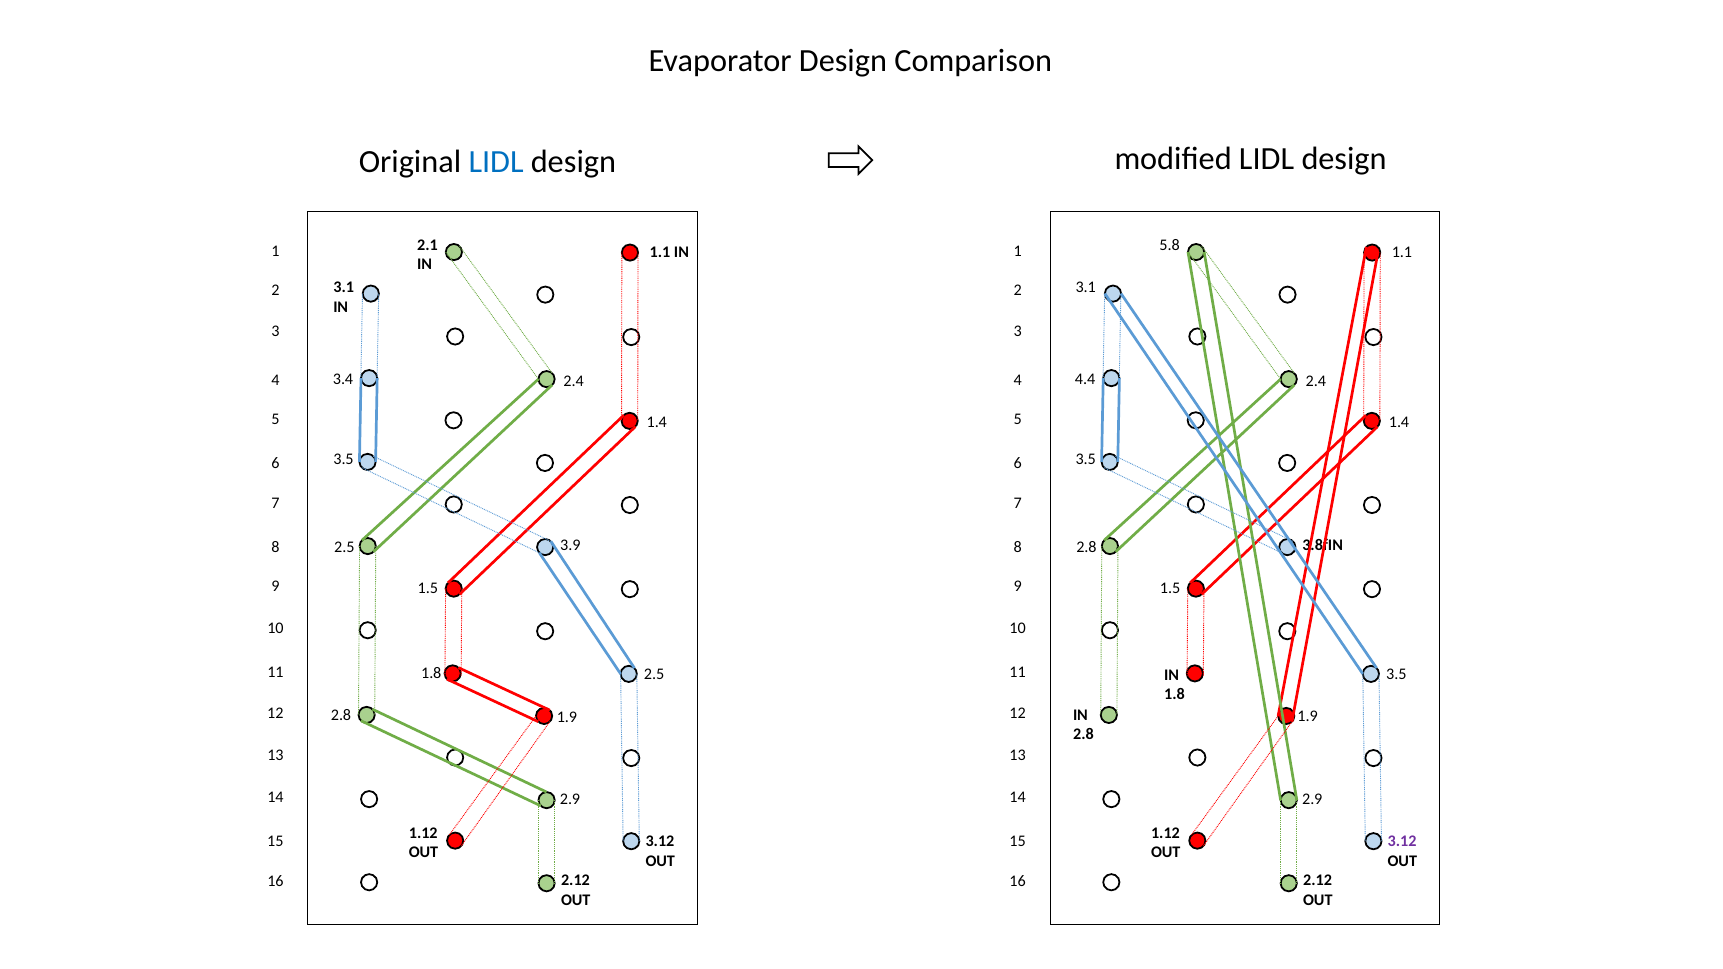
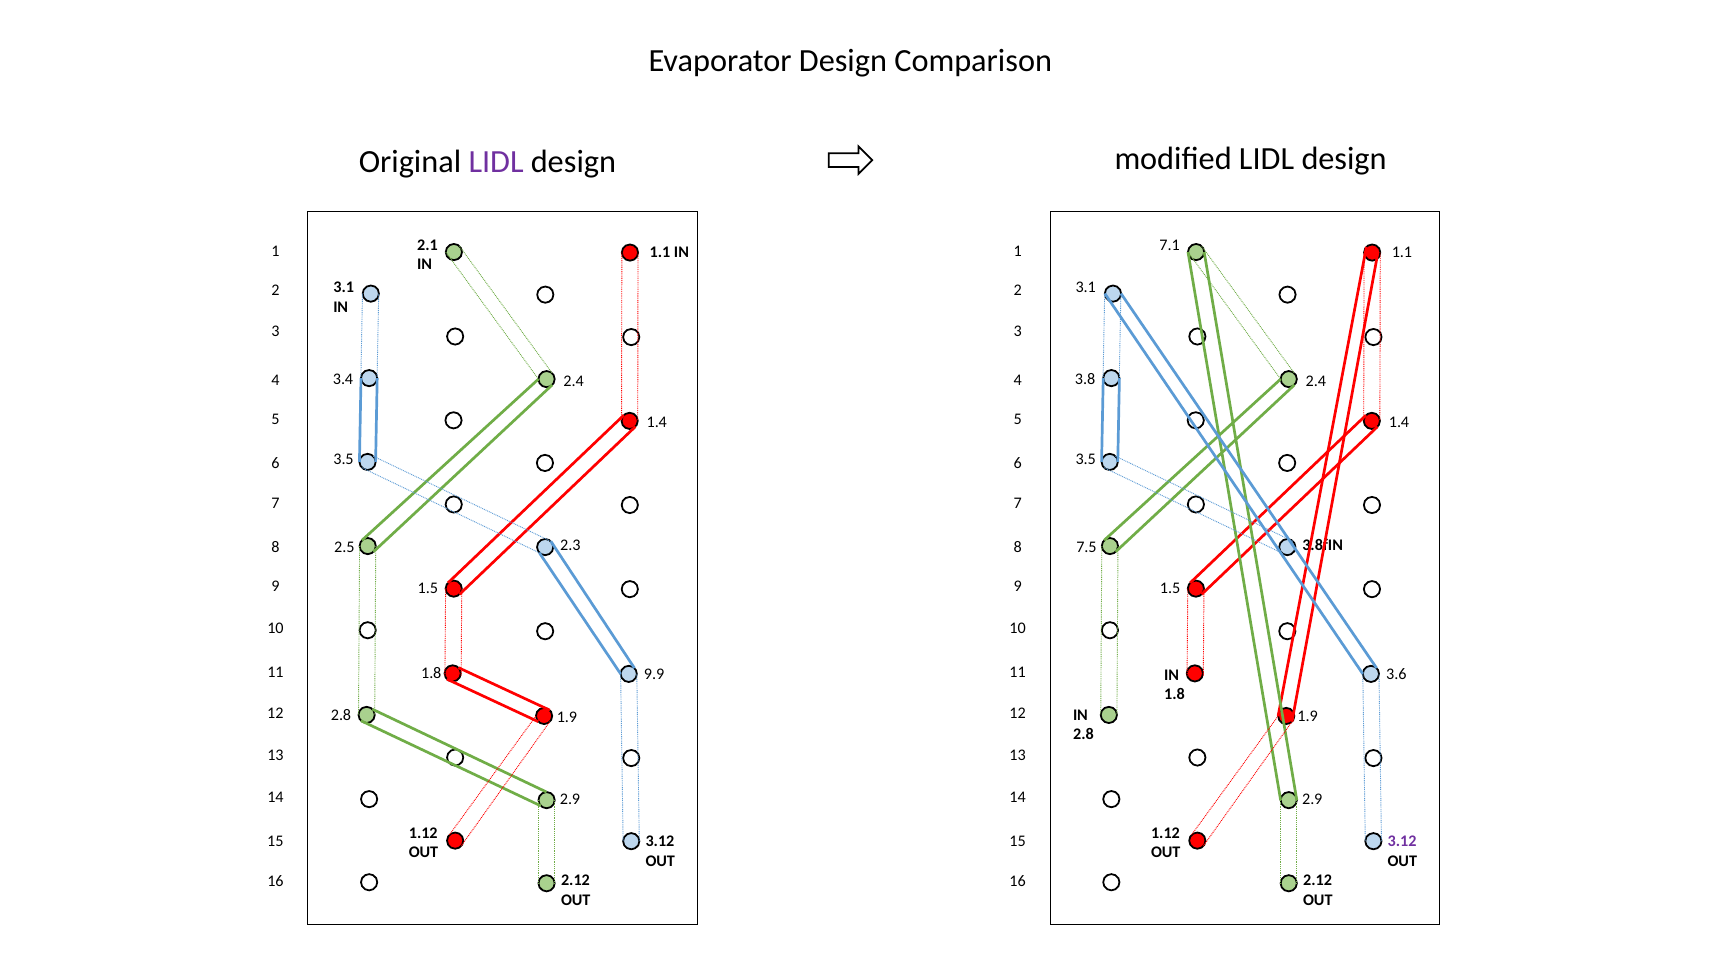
LIDL at (496, 162) colour: blue -> purple
5.8: 5.8 -> 7.1
4.4: 4.4 -> 3.8
3.9: 3.9 -> 2.3
2.8 at (1087, 548): 2.8 -> 7.5
2.5 at (654, 674): 2.5 -> 9.9
3.5 at (1396, 674): 3.5 -> 3.6
